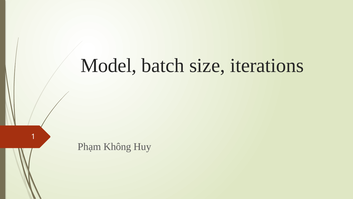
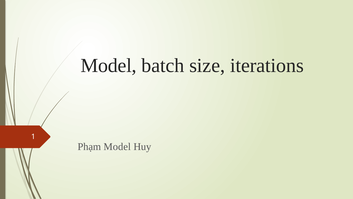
Phạm Không: Không -> Model
